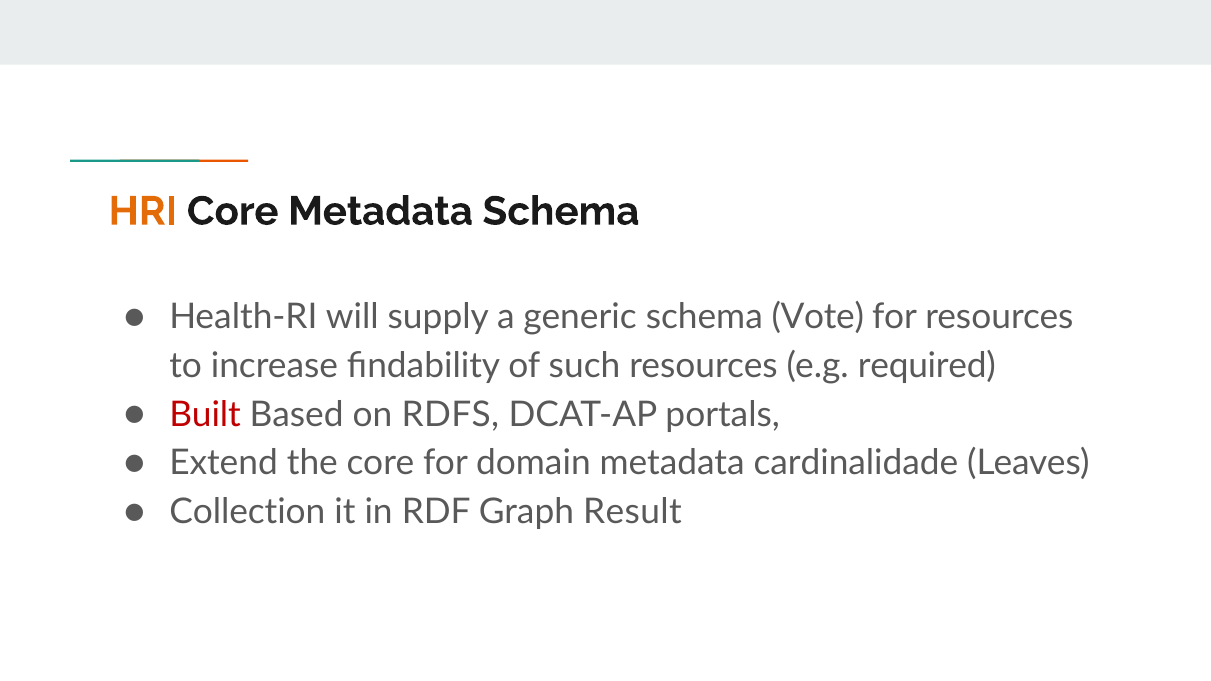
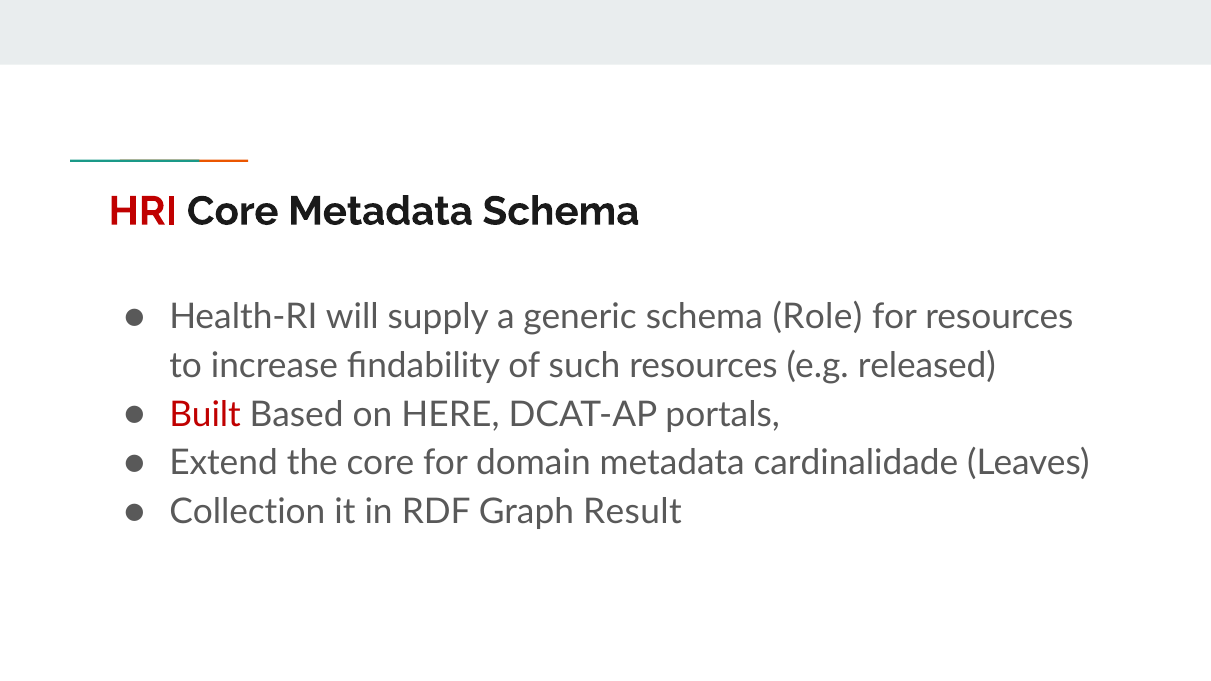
HRI colour: orange -> red
Vote: Vote -> Role
required: required -> released
RDFS: RDFS -> HERE
